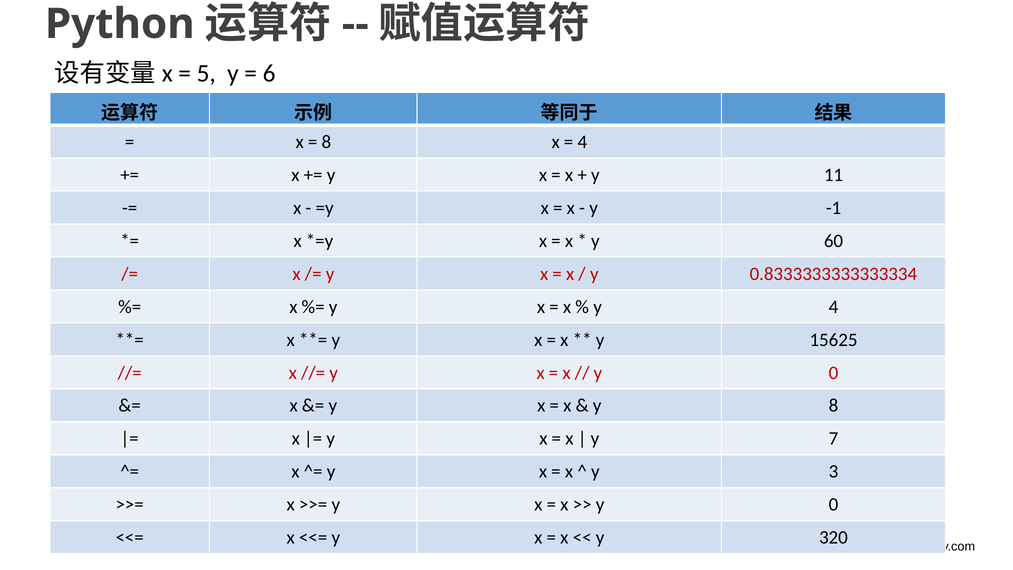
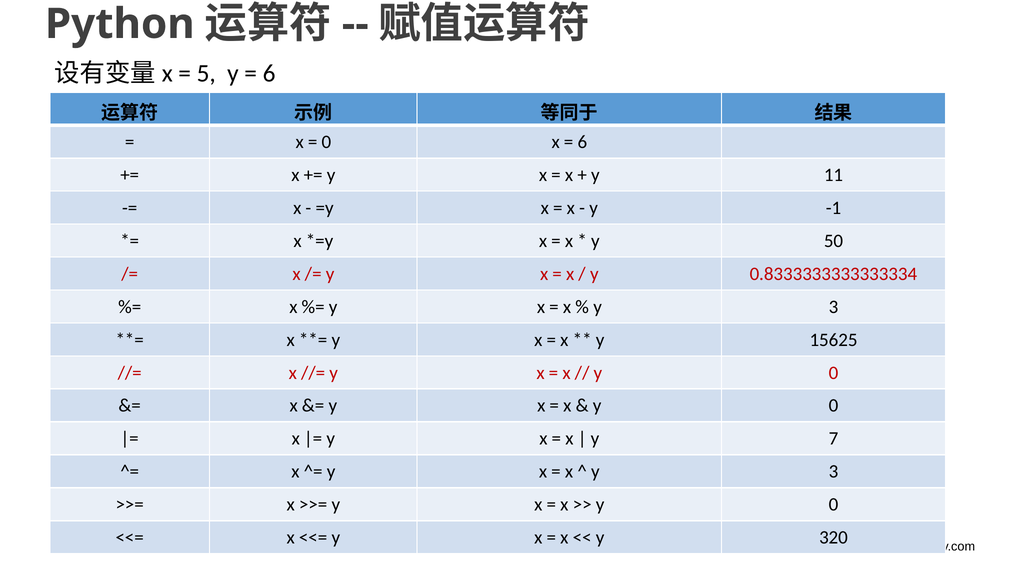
8 at (326, 142): 8 -> 0
4 at (582, 142): 4 -> 6
60: 60 -> 50
4 at (834, 307): 4 -> 3
8 at (834, 406): 8 -> 0
